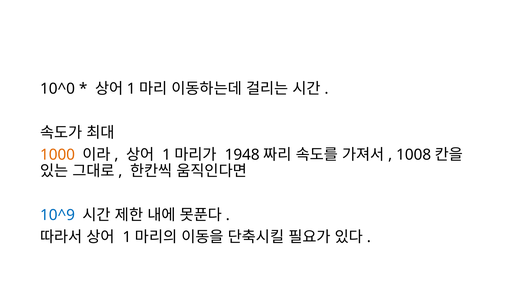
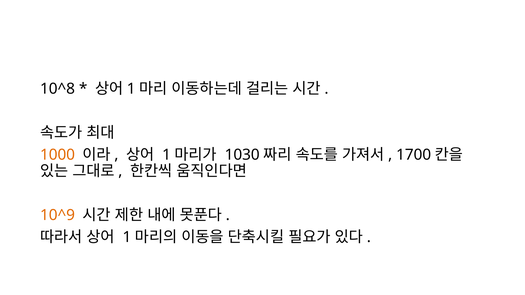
10^0: 10^0 -> 10^8
1948: 1948 -> 1030
1008: 1008 -> 1700
10^9 colour: blue -> orange
